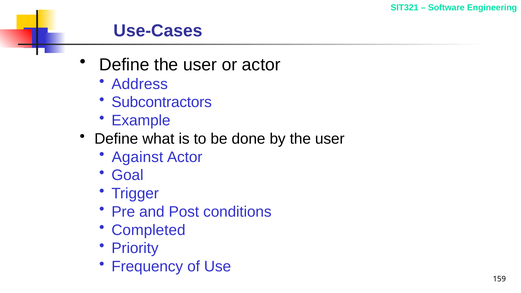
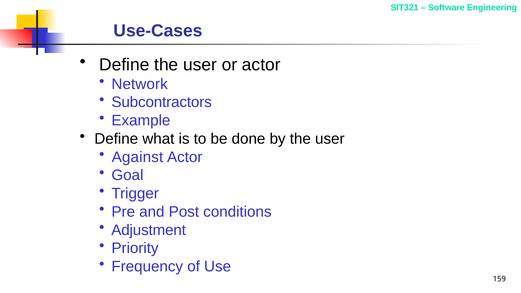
Address: Address -> Network
Completed: Completed -> Adjustment
